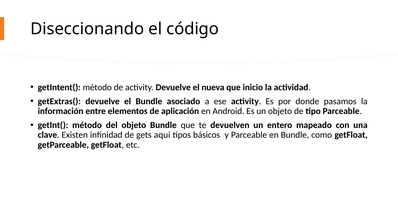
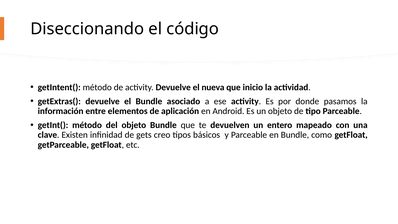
aquí: aquí -> creo
